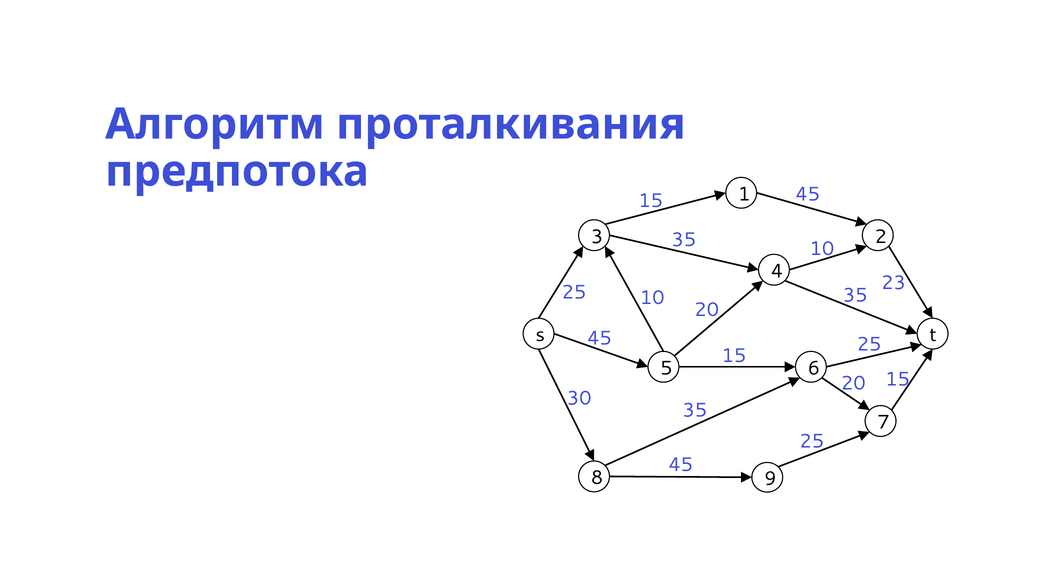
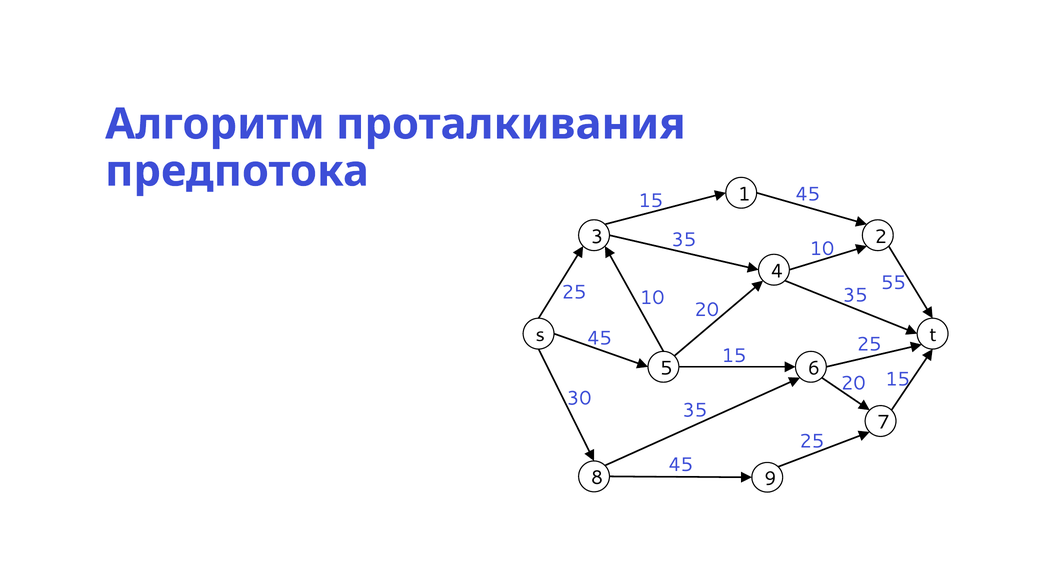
23: 23 -> 55
